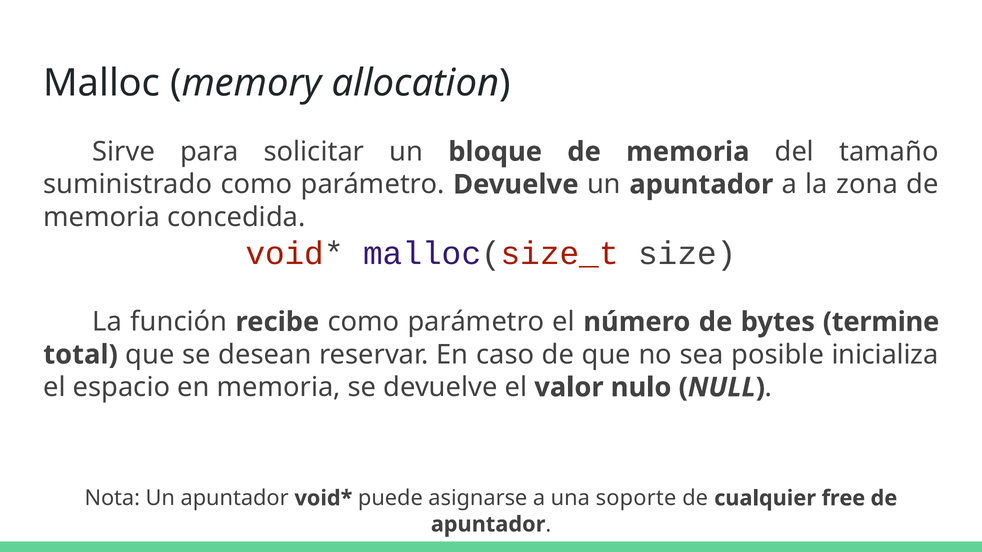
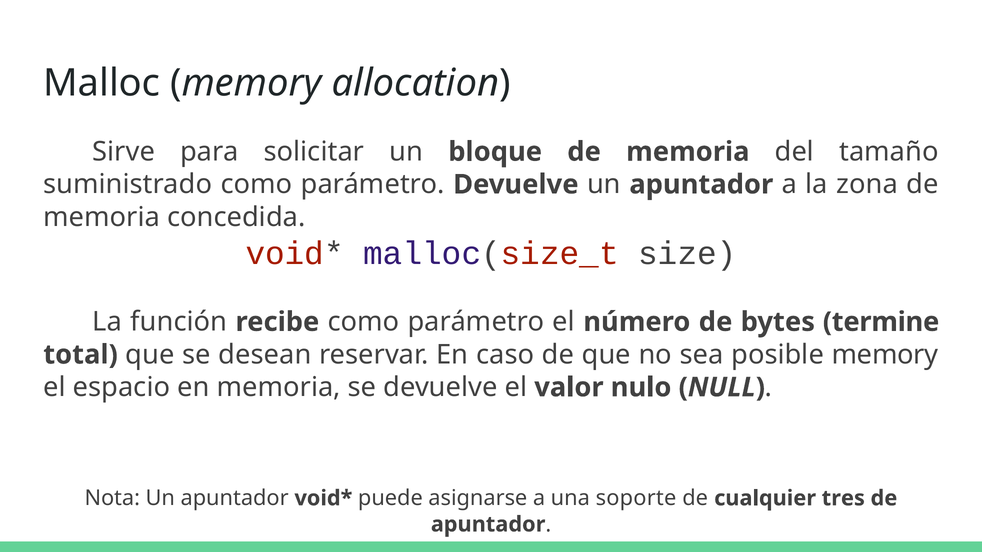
posible inicializa: inicializa -> memory
free: free -> tres
